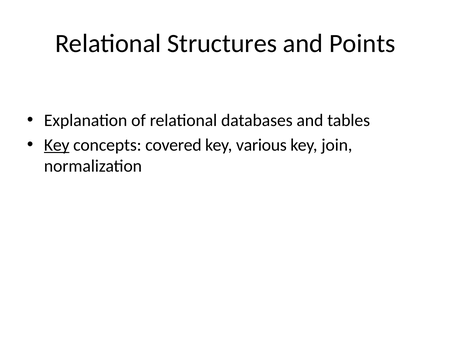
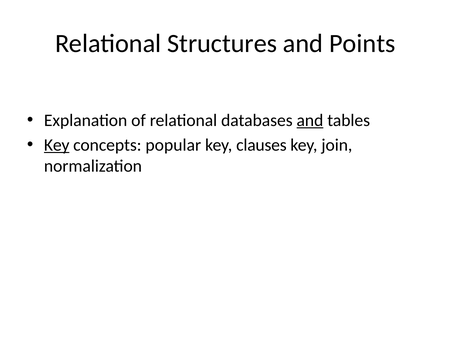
and at (310, 121) underline: none -> present
covered: covered -> popular
various: various -> clauses
